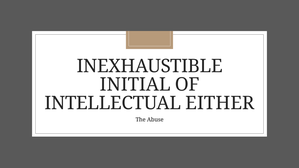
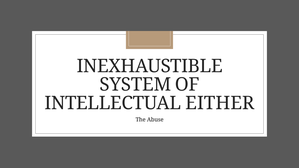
INITIAL: INITIAL -> SYSTEM
